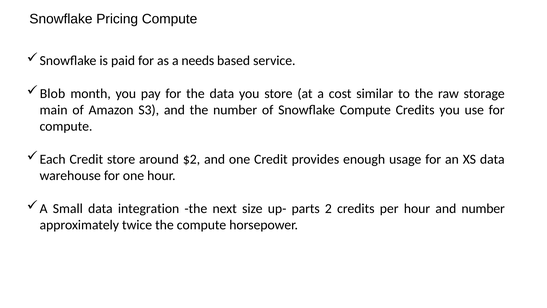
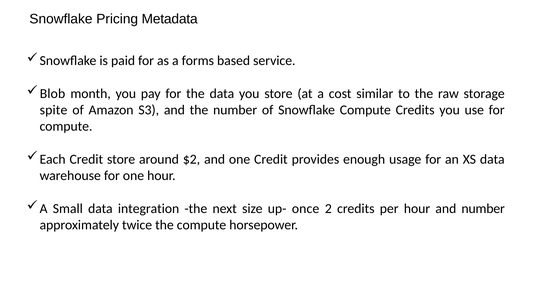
Pricing Compute: Compute -> Metadata
needs: needs -> forms
main: main -> spite
parts: parts -> once
